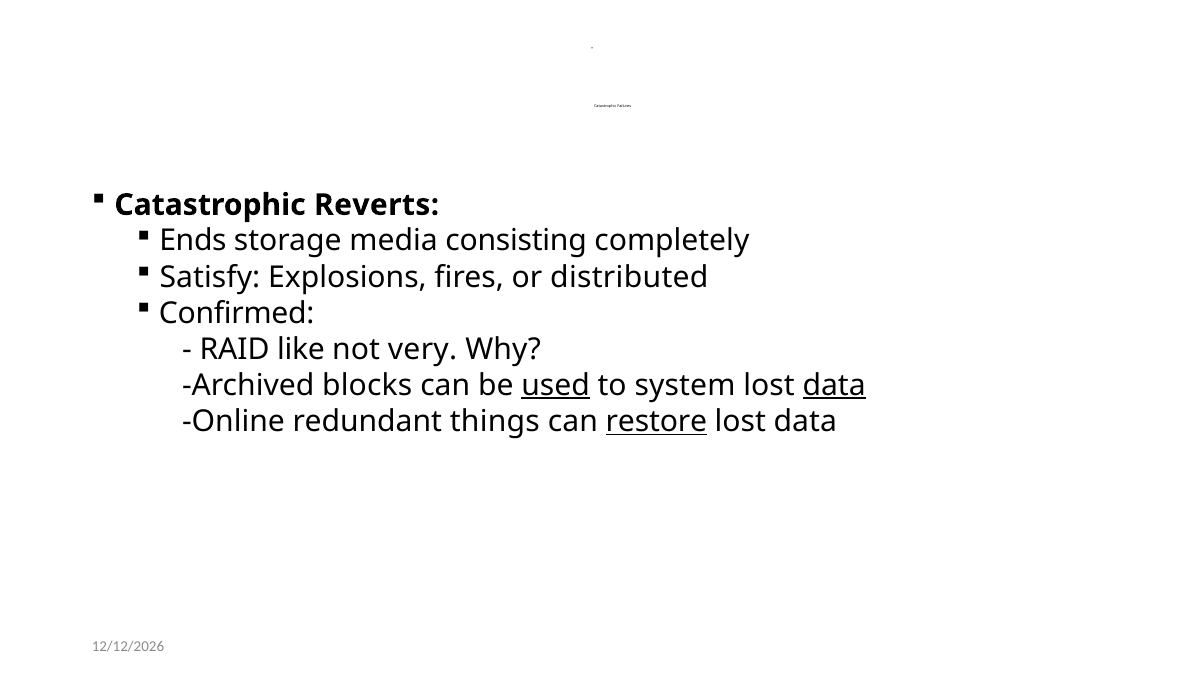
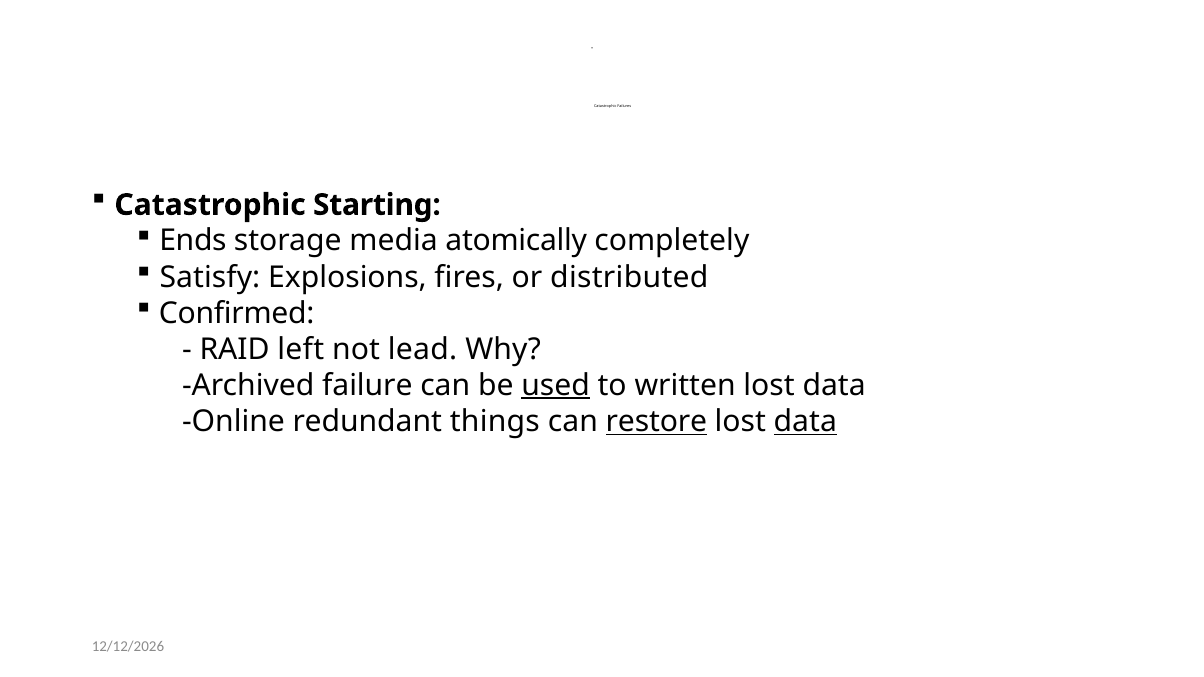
Reverts: Reverts -> Starting
consisting: consisting -> atomically
like: like -> left
very: very -> lead
blocks: blocks -> failure
system: system -> written
data at (834, 386) underline: present -> none
data at (805, 422) underline: none -> present
